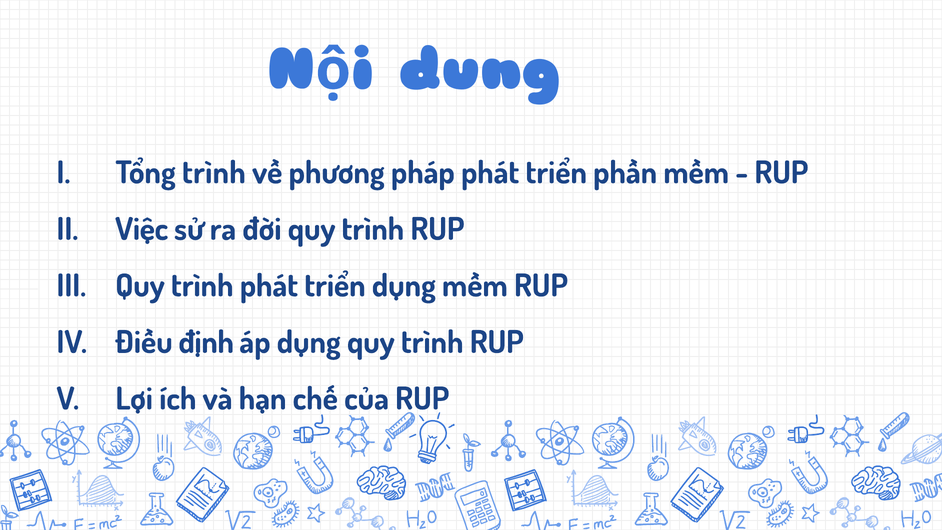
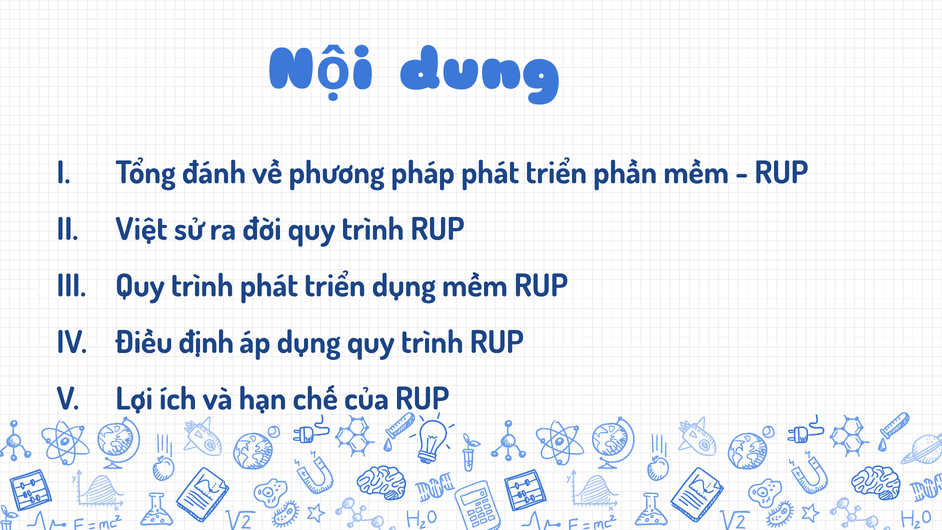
Tổng trình: trình -> đánh
Việc: Việc -> Việt
